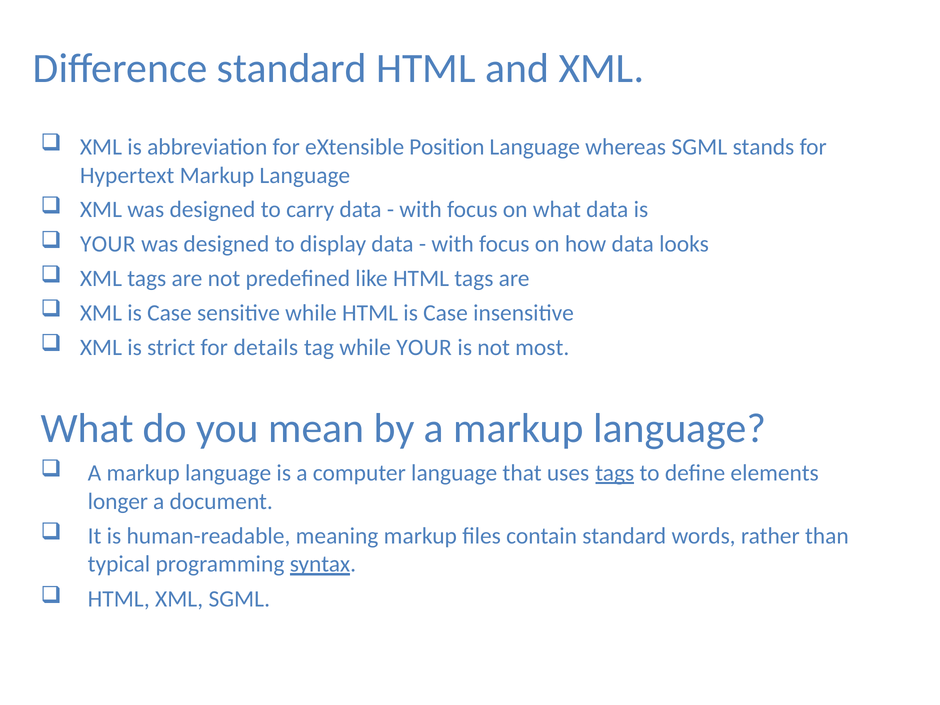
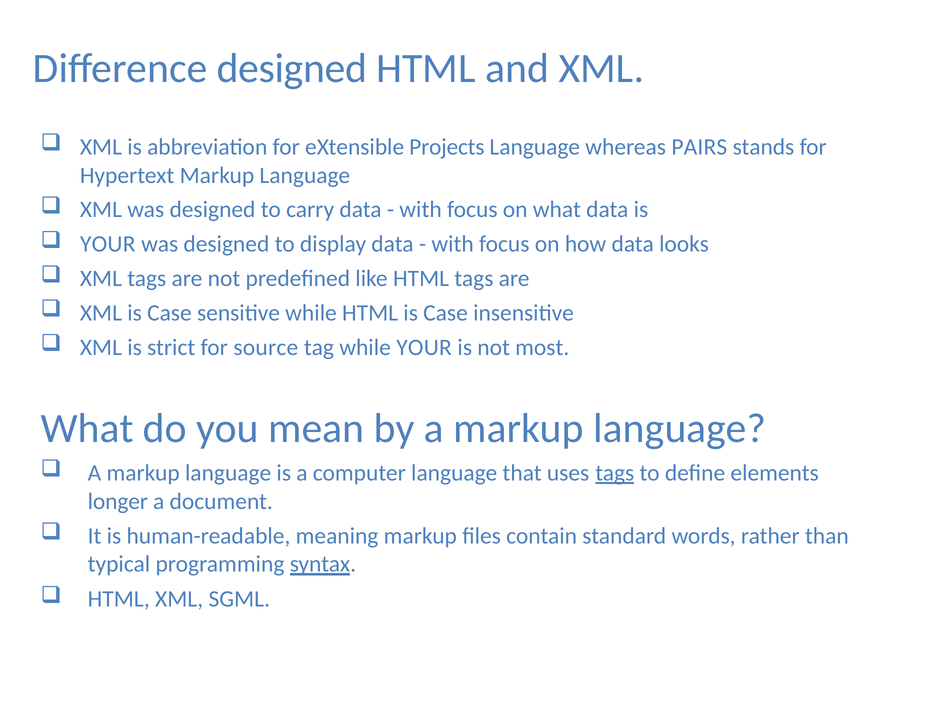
Difference standard: standard -> designed
Position: Position -> Projects
whereas SGML: SGML -> PAIRS
details: details -> source
